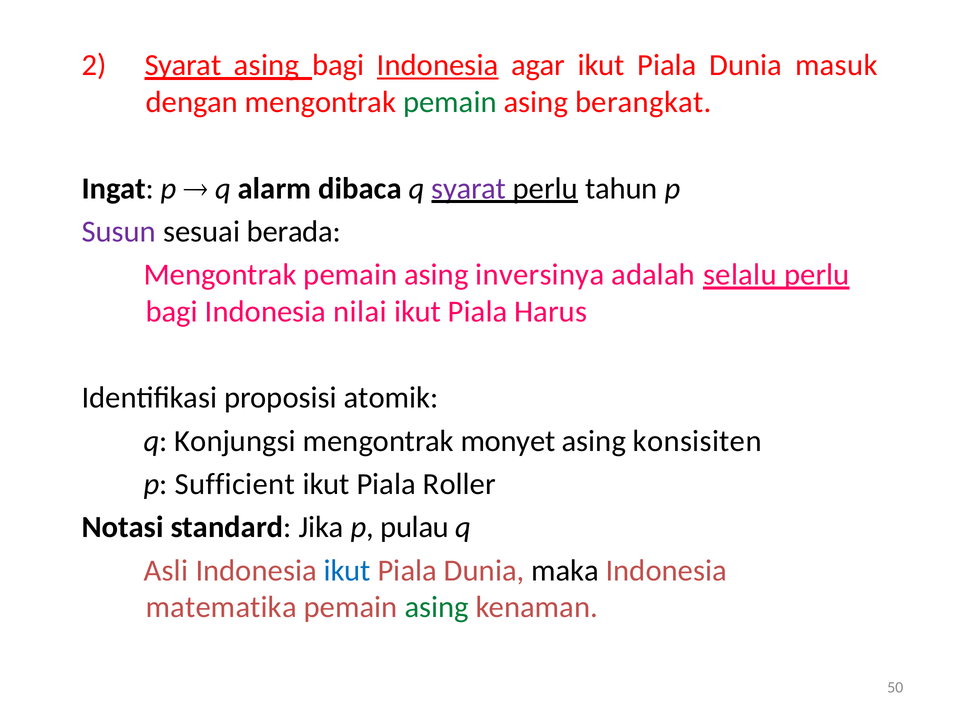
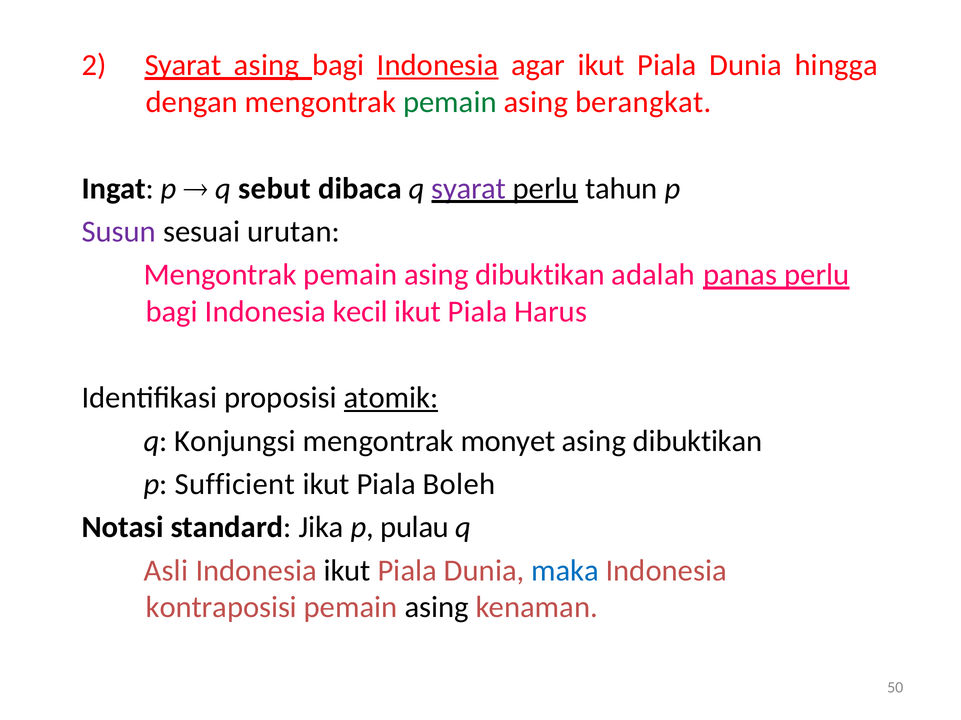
masuk: masuk -> hingga
alarm: alarm -> sebut
berada: berada -> urutan
pemain asing inversinya: inversinya -> dibuktikan
selalu: selalu -> panas
nilai: nilai -> kecil
atomik underline: none -> present
konsisiten at (697, 441): konsisiten -> dibuktikan
Roller: Roller -> Boleh
ikut at (347, 571) colour: blue -> black
maka colour: black -> blue
matematika: matematika -> kontraposisi
asing at (437, 608) colour: green -> black
